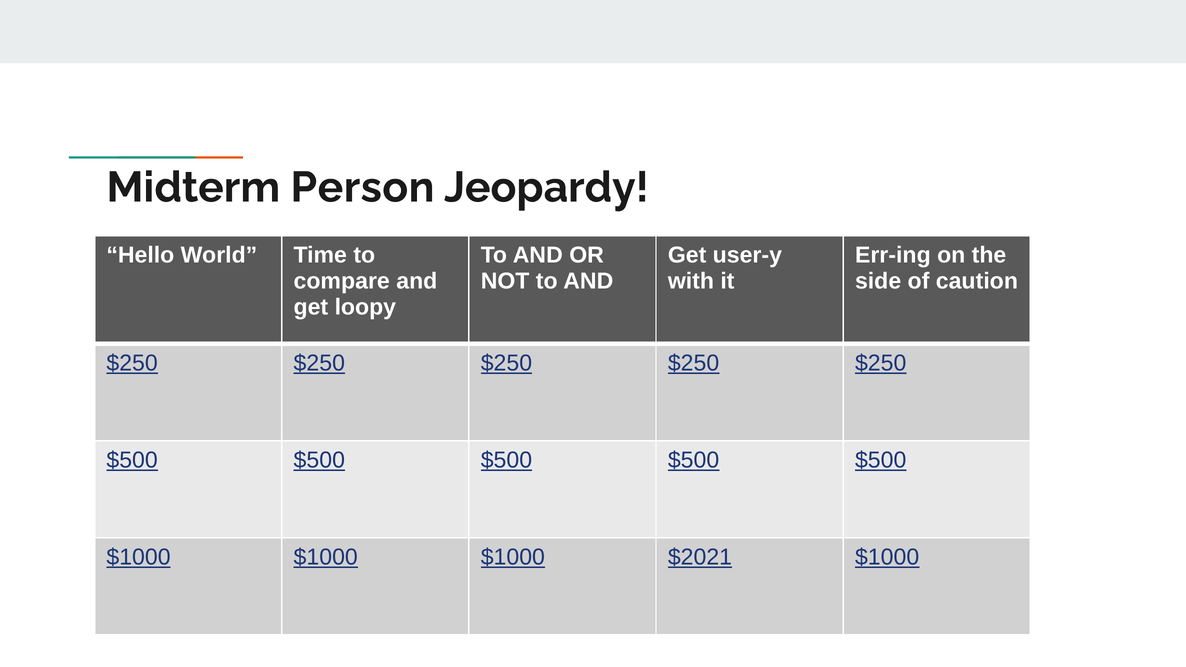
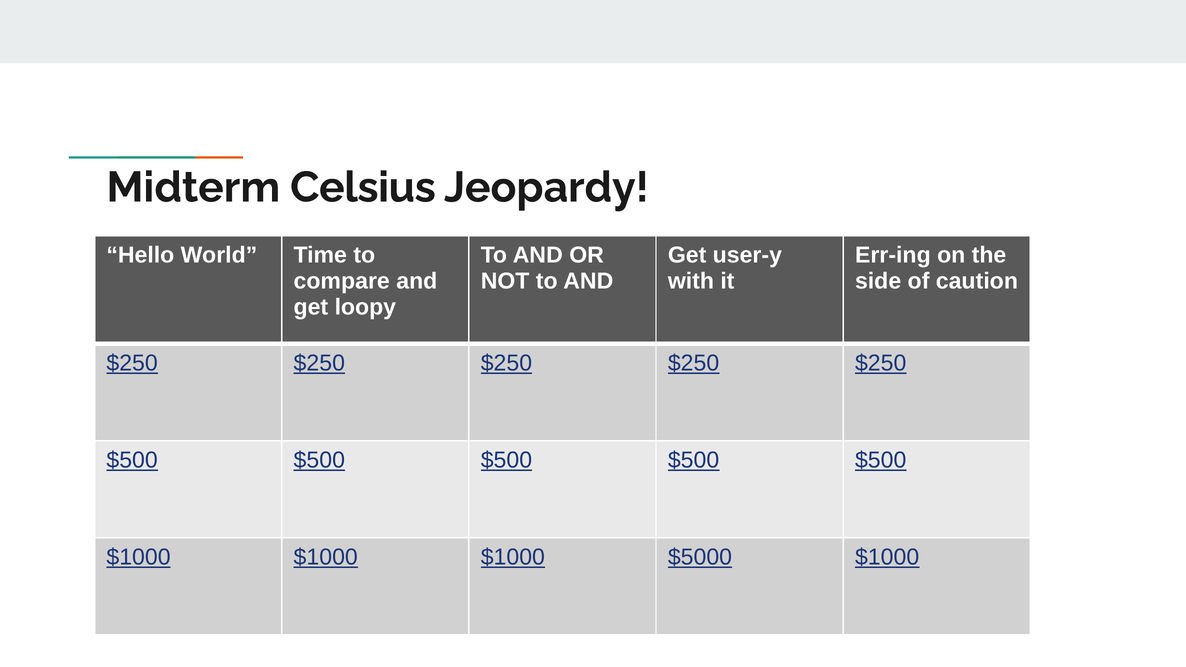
Person: Person -> Celsius
$2021: $2021 -> $5000
